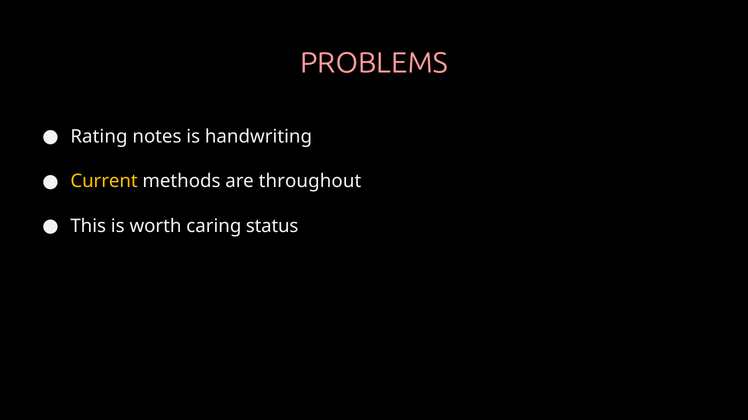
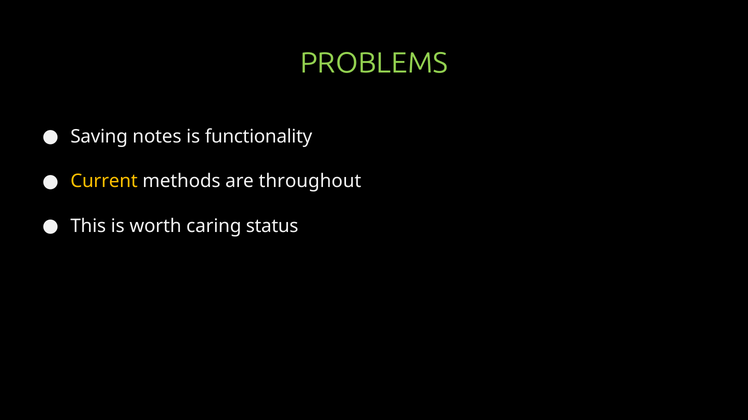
PROBLEMS colour: pink -> light green
Rating: Rating -> Saving
handwriting: handwriting -> functionality
